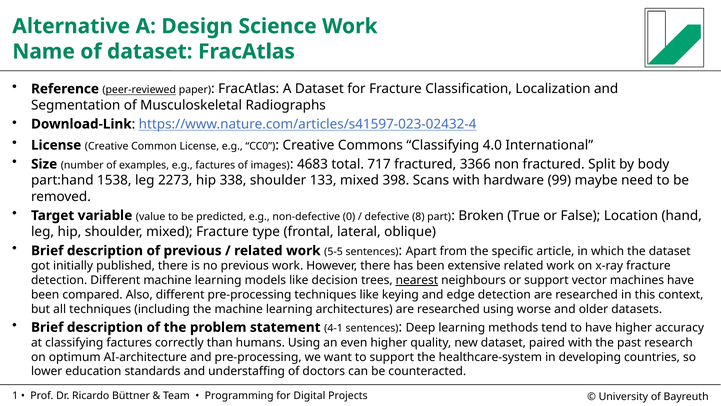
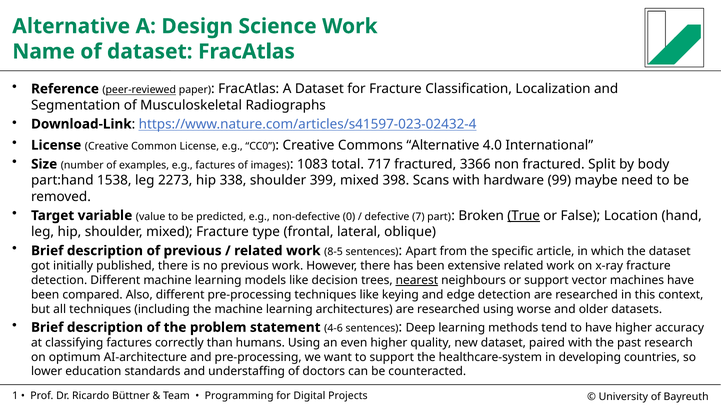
Commons Classifying: Classifying -> Alternative
4683: 4683 -> 1083
133: 133 -> 399
8: 8 -> 7
True underline: none -> present
5-5: 5-5 -> 8-5
4-1: 4-1 -> 4-6
